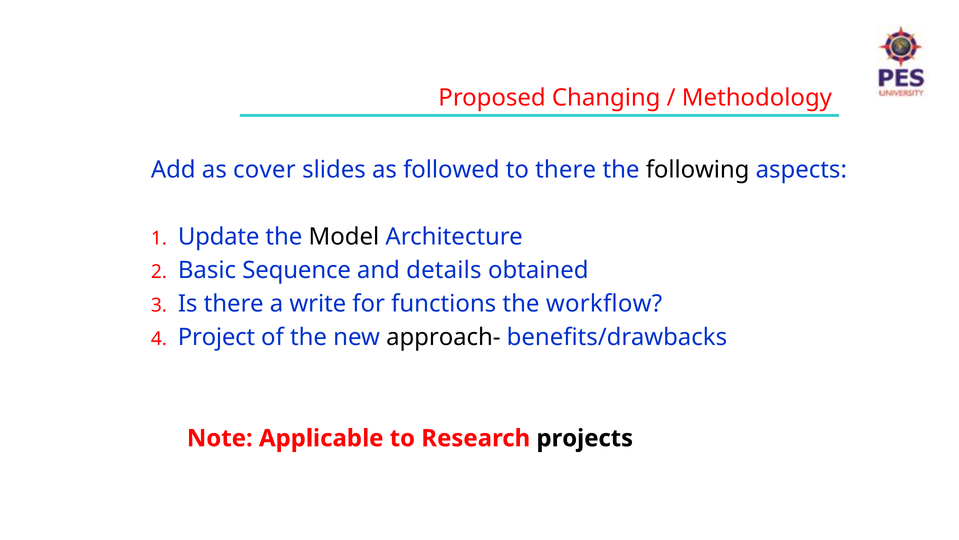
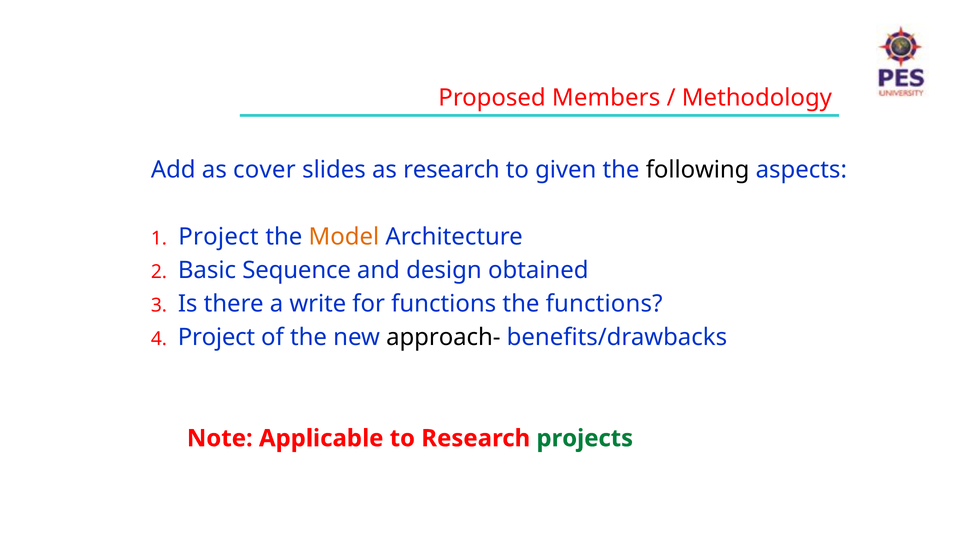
Changing: Changing -> Members
as followed: followed -> research
to there: there -> given
Update at (219, 237): Update -> Project
Model colour: black -> orange
details: details -> design
the workflow: workflow -> functions
projects colour: black -> green
